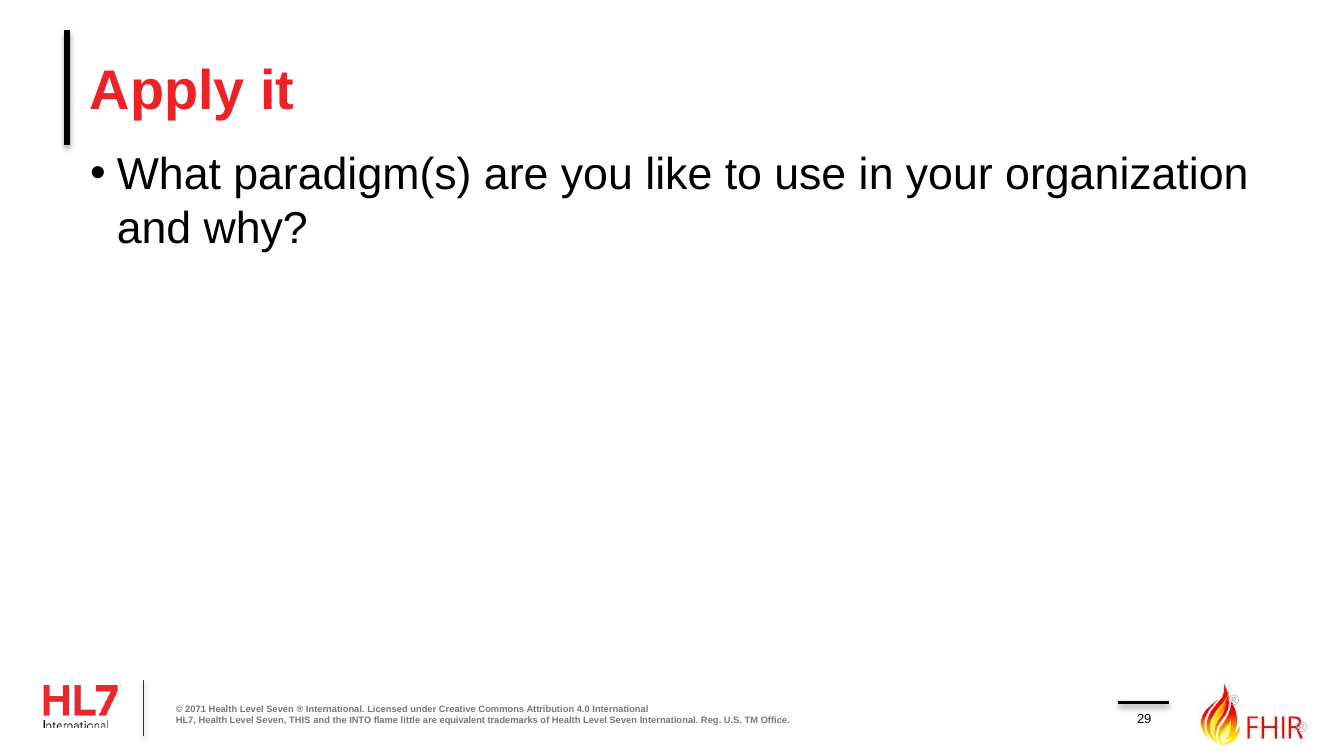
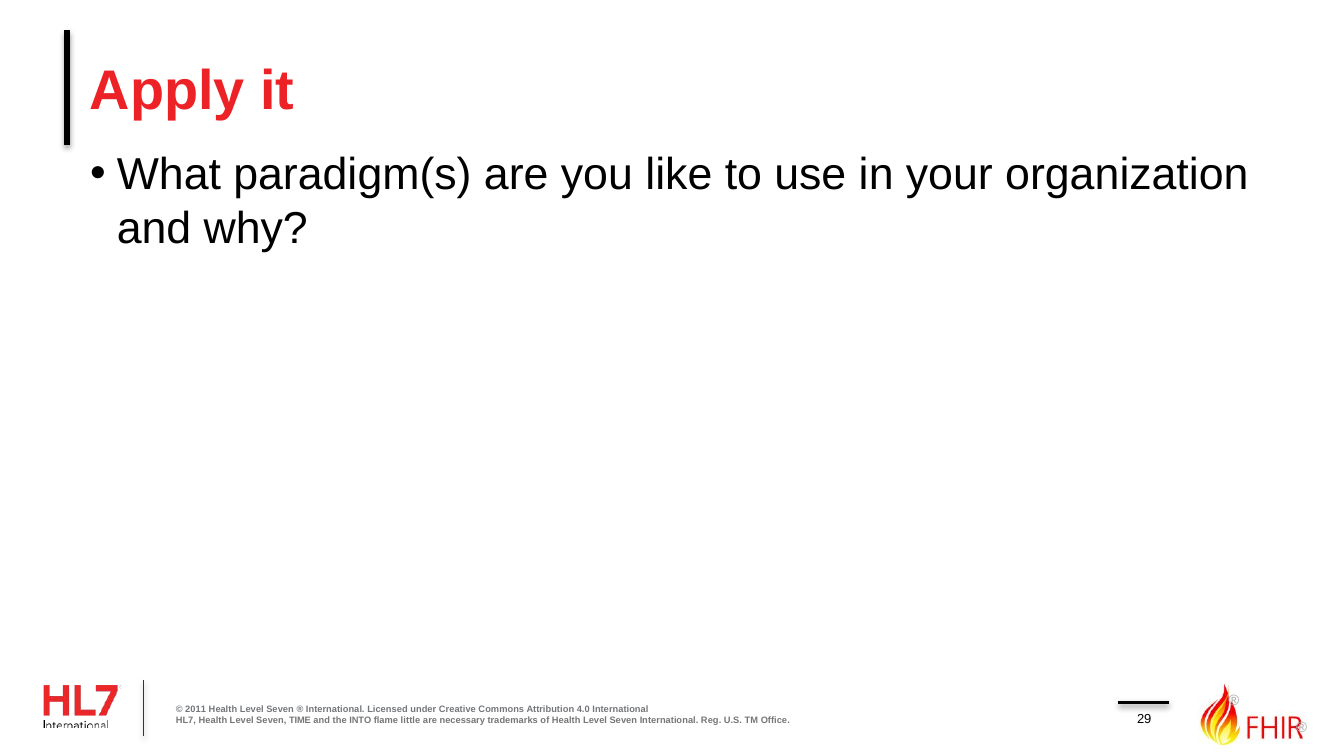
2071: 2071 -> 2011
THIS: THIS -> TIME
equivalent: equivalent -> necessary
